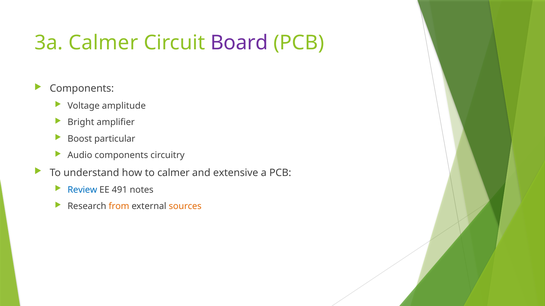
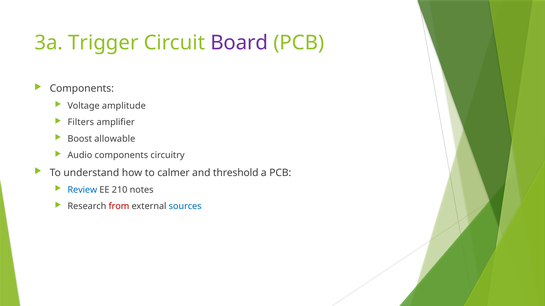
3a Calmer: Calmer -> Trigger
Bright: Bright -> Filters
particular: particular -> allowable
extensive: extensive -> threshold
491: 491 -> 210
from colour: orange -> red
sources colour: orange -> blue
